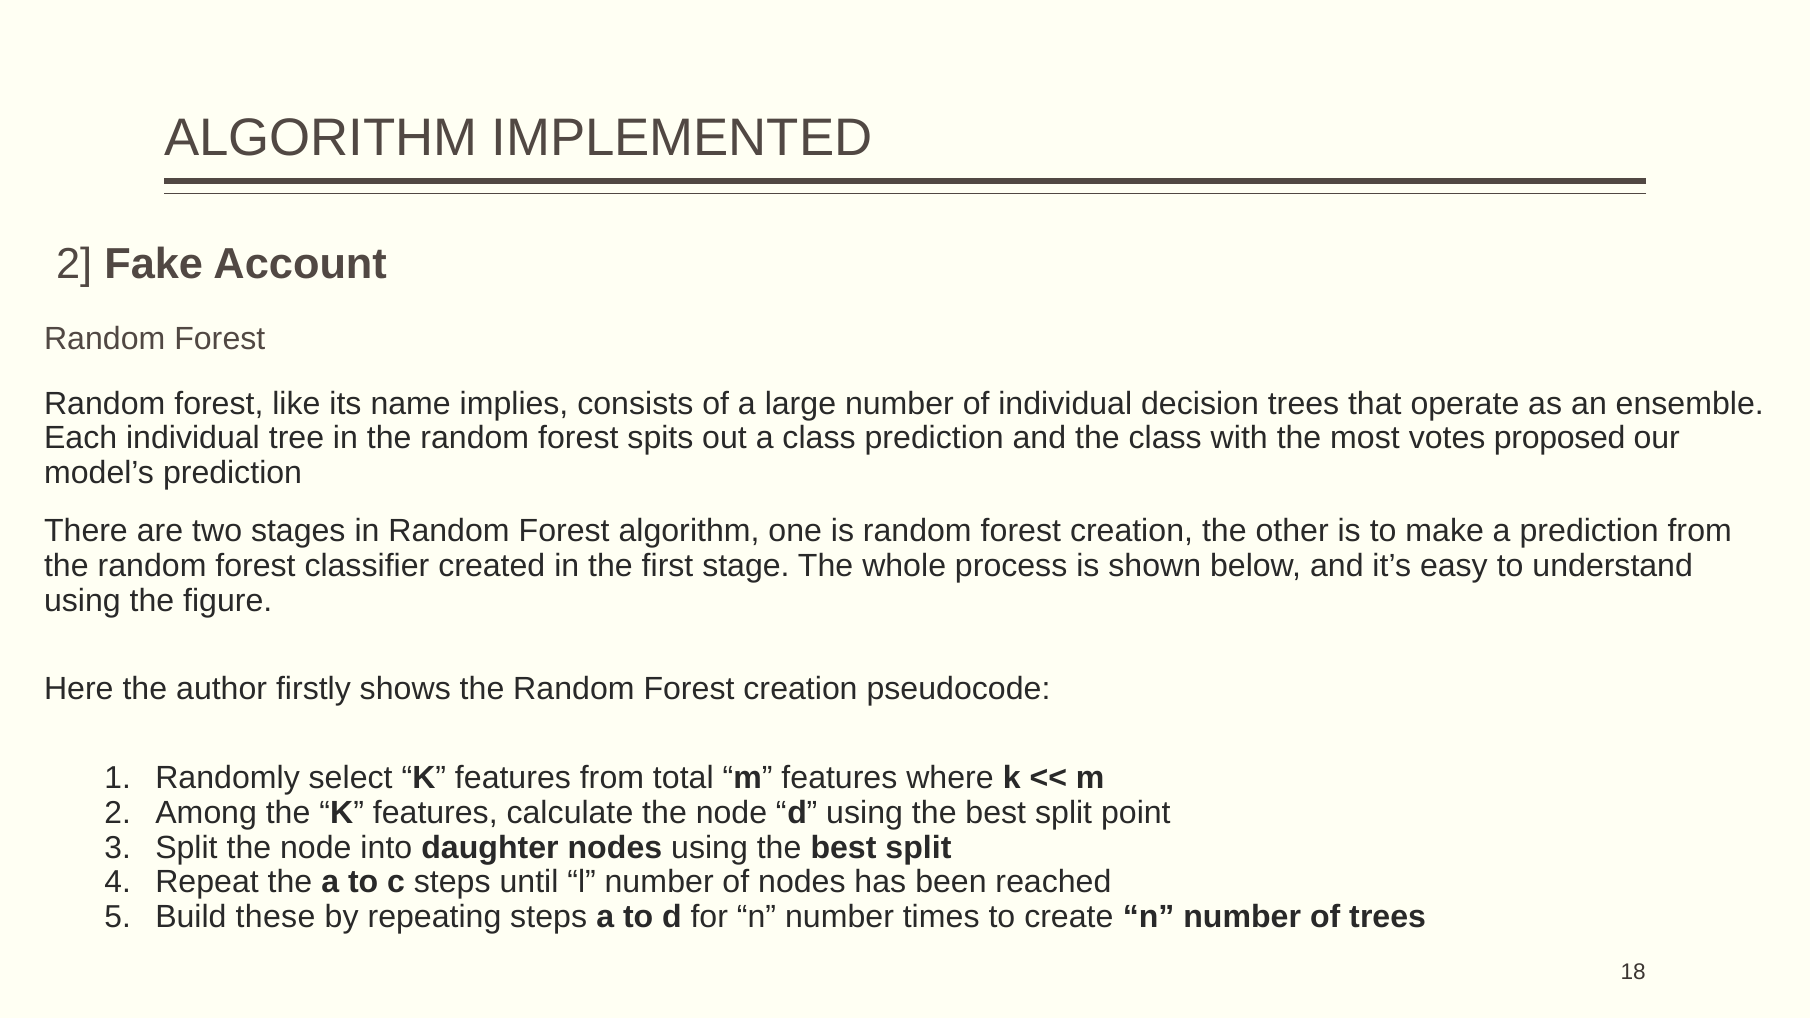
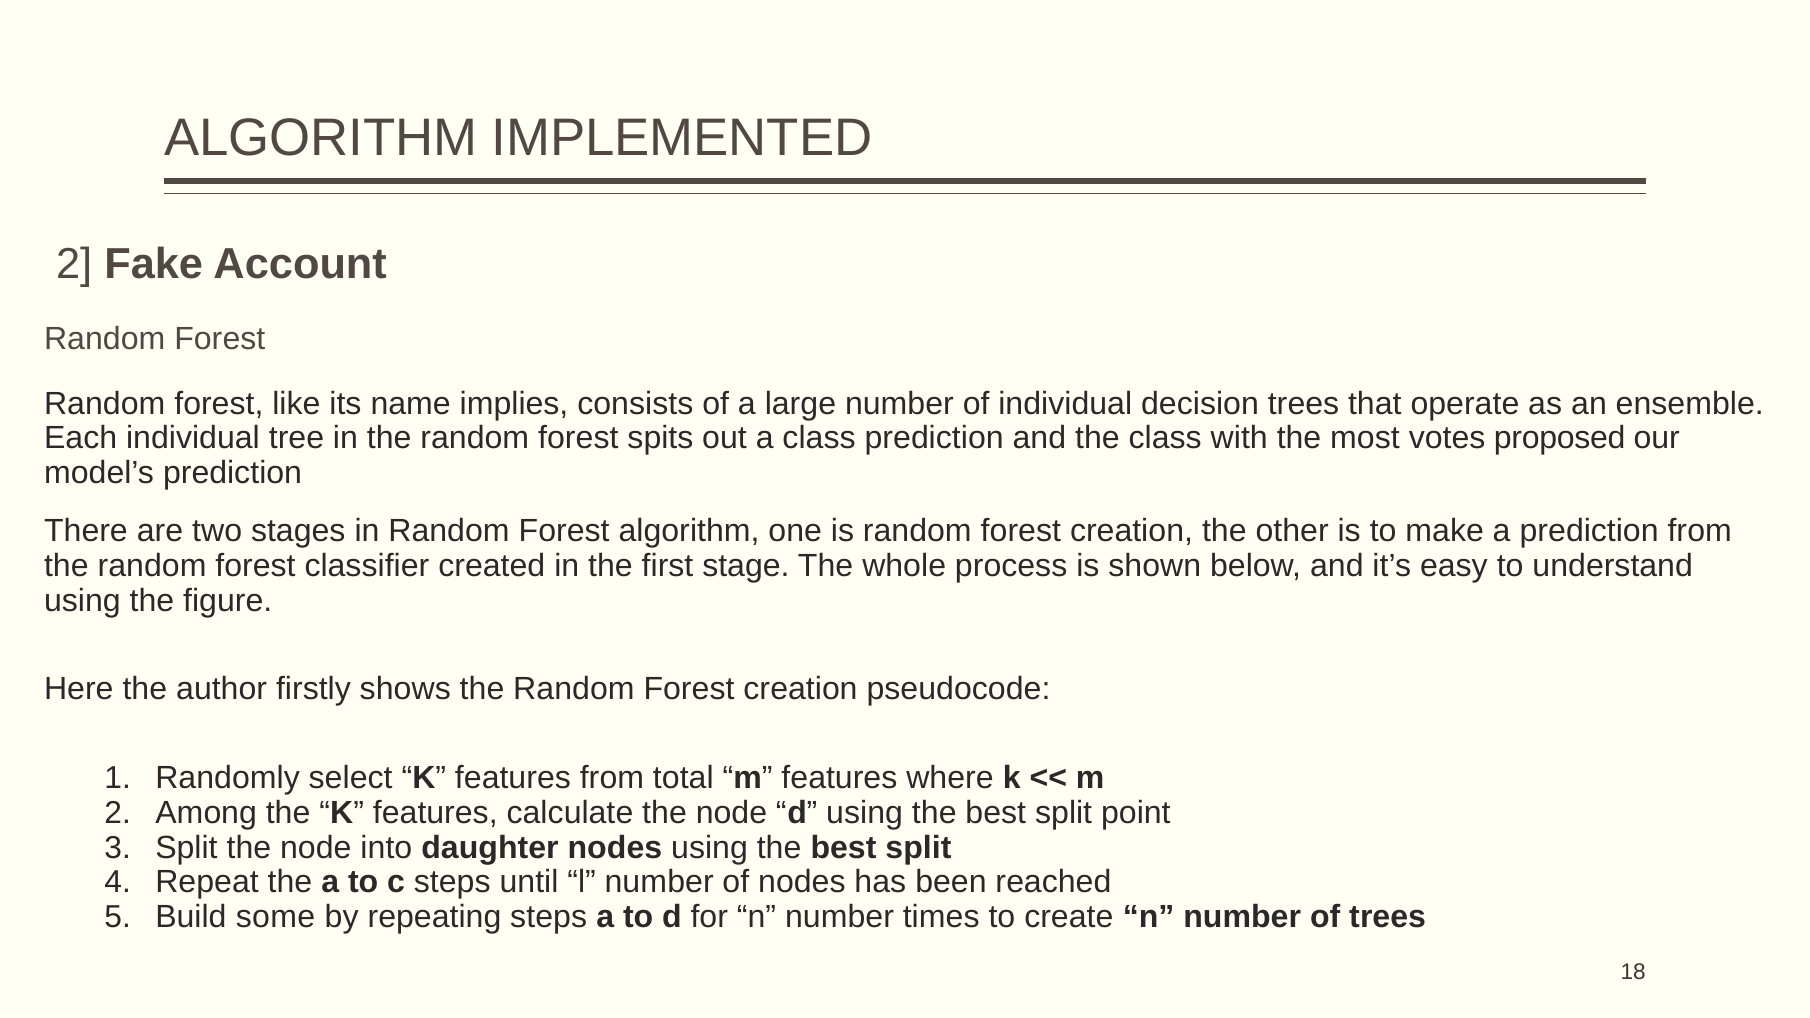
these: these -> some
